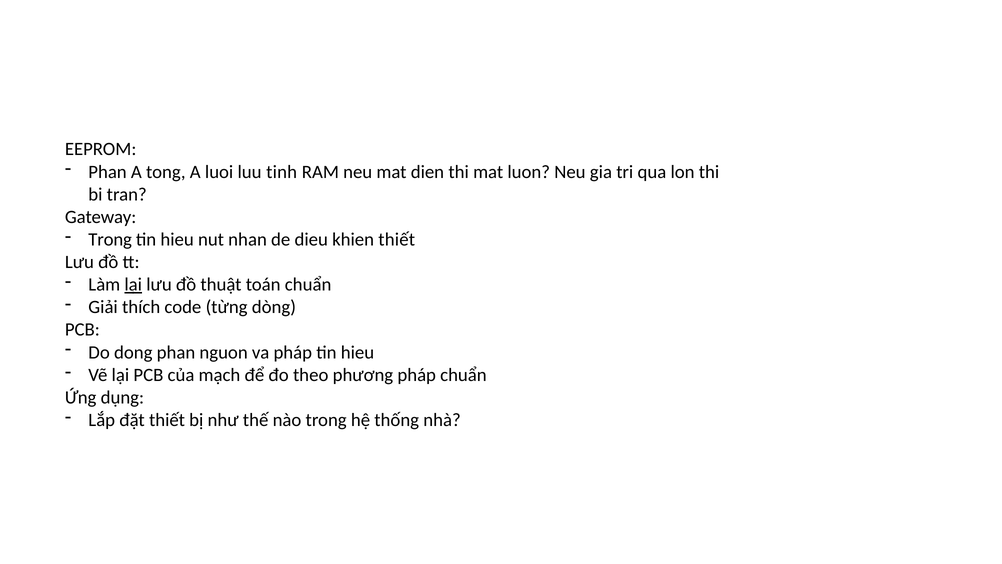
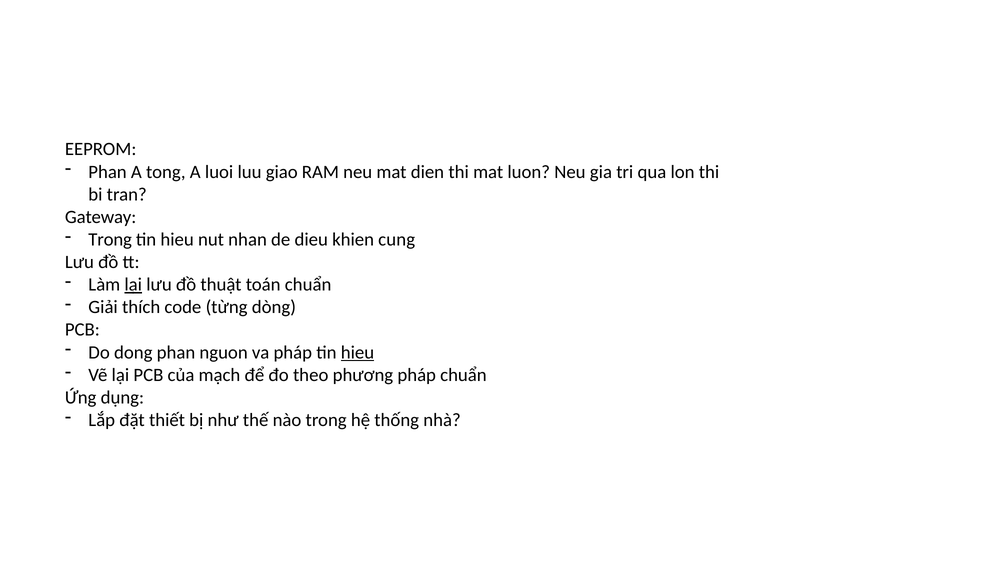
tinh: tinh -> giao
khien thiết: thiết -> cung
hieu at (357, 352) underline: none -> present
